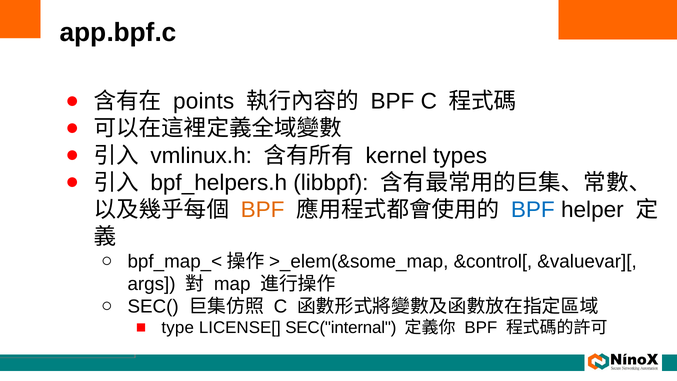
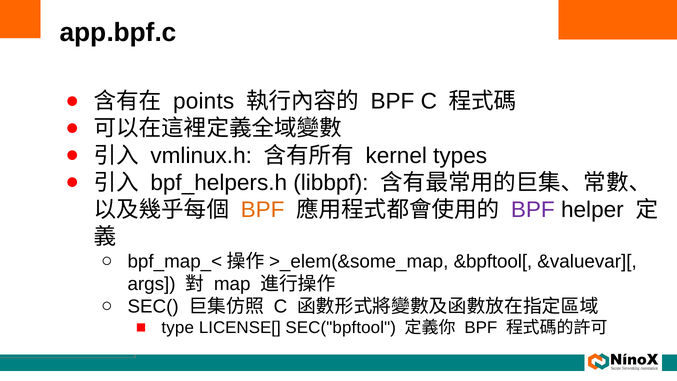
BPF at (533, 210) colour: blue -> purple
&control[: &control[ -> &bpftool[
SEC("internal: SEC("internal -> SEC("bpftool
